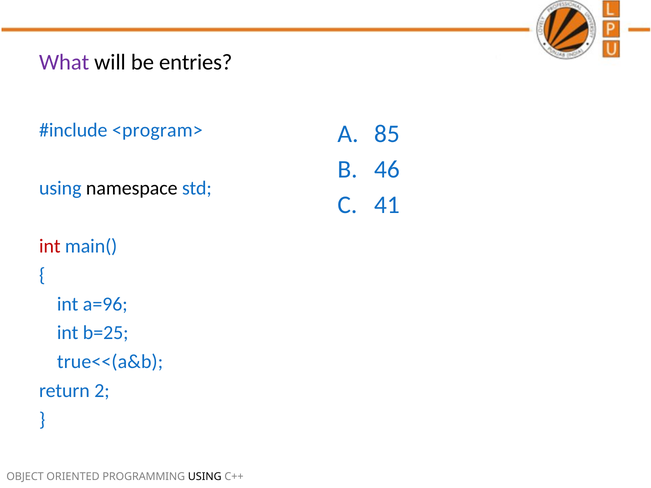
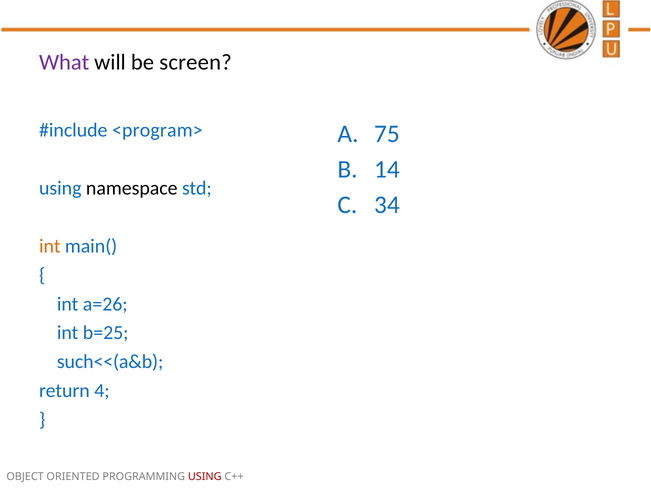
entries: entries -> screen
85: 85 -> 75
46: 46 -> 14
41: 41 -> 34
int at (50, 246) colour: red -> orange
a=96: a=96 -> a=26
true<<(a&b: true<<(a&b -> such<<(a&b
2: 2 -> 4
USING at (205, 477) colour: black -> red
